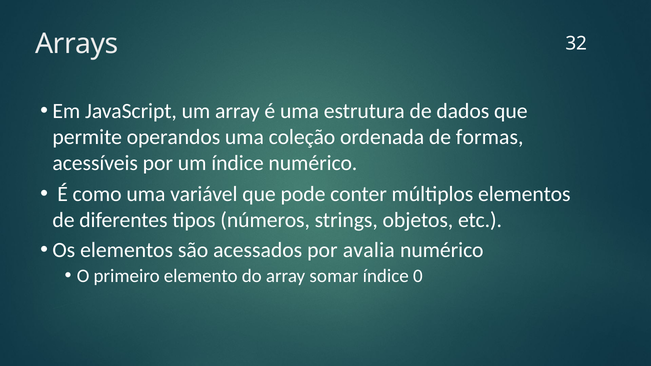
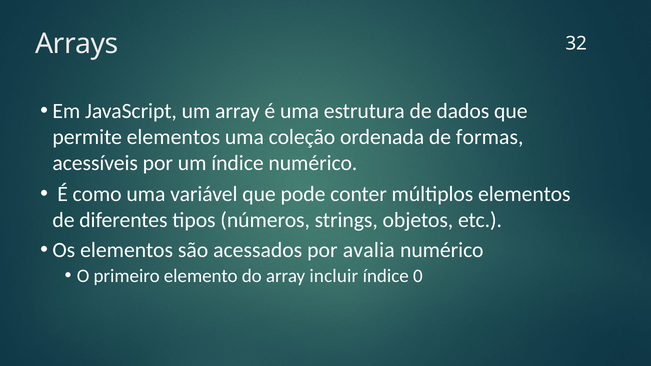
permite operandos: operandos -> elementos
somar: somar -> incluir
